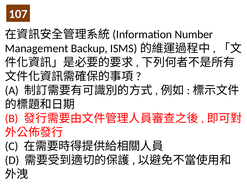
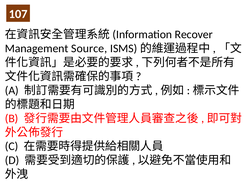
Number: Number -> Recover
Backup: Backup -> Source
